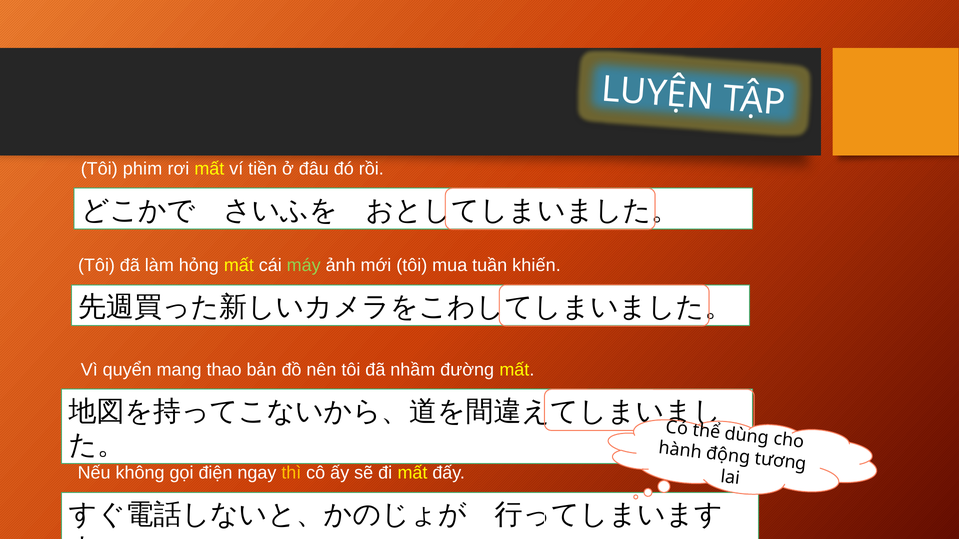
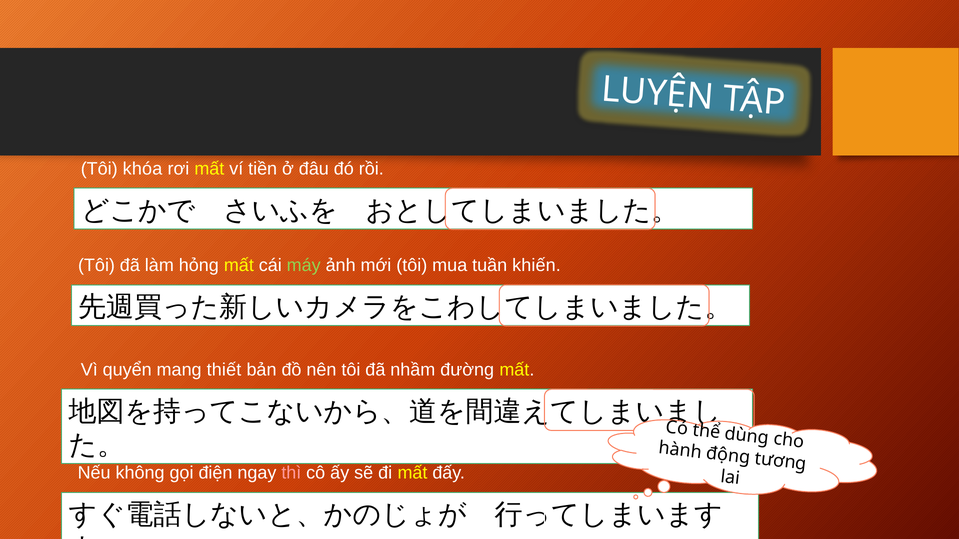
phim: phim -> khóa
thao: thao -> thiết
thì colour: yellow -> pink
